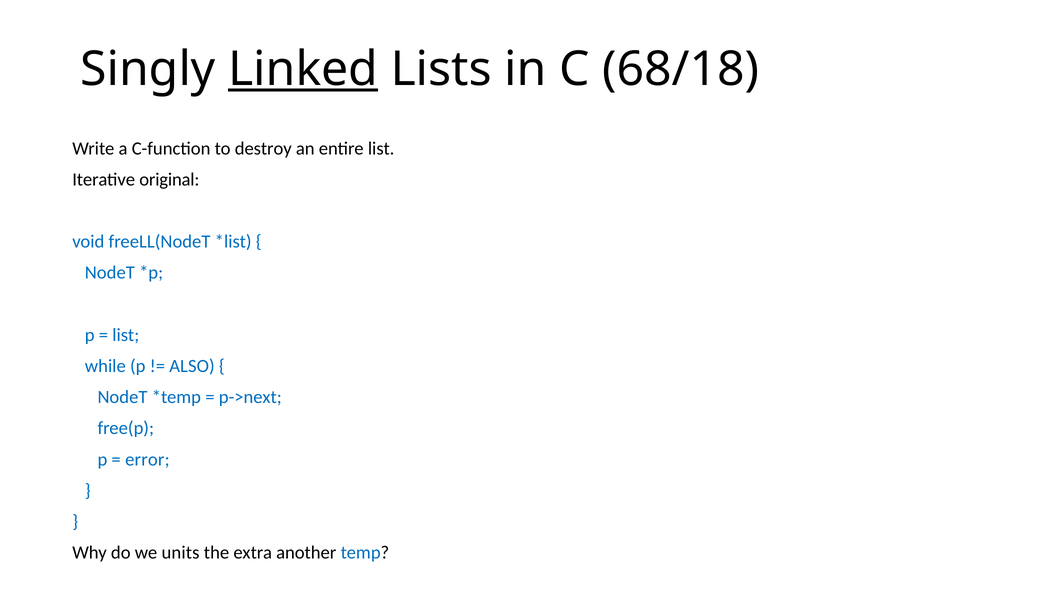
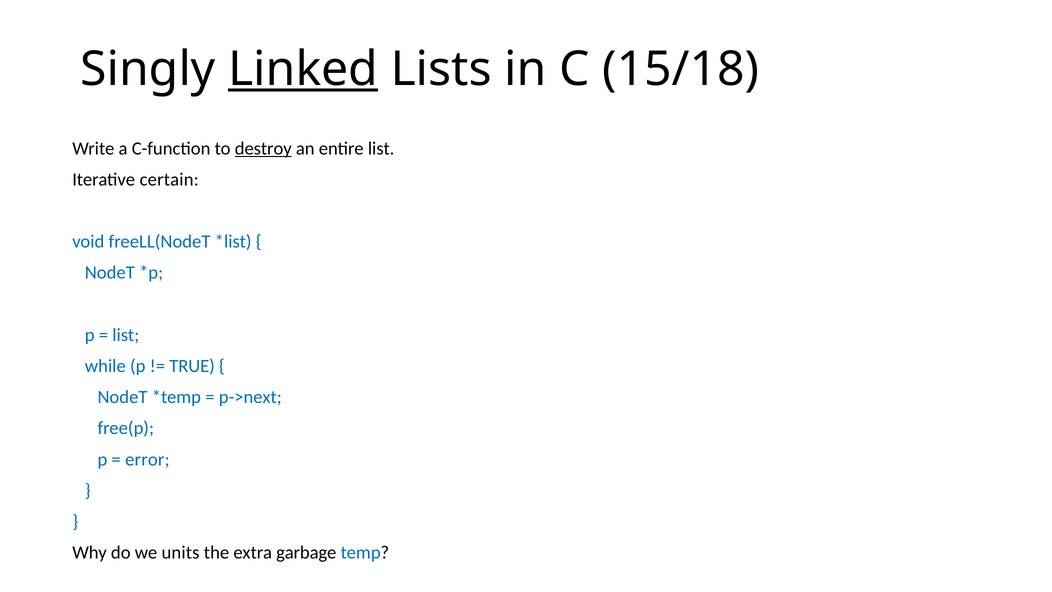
68/18: 68/18 -> 15/18
destroy underline: none -> present
original: original -> certain
ALSO: ALSO -> TRUE
another: another -> garbage
